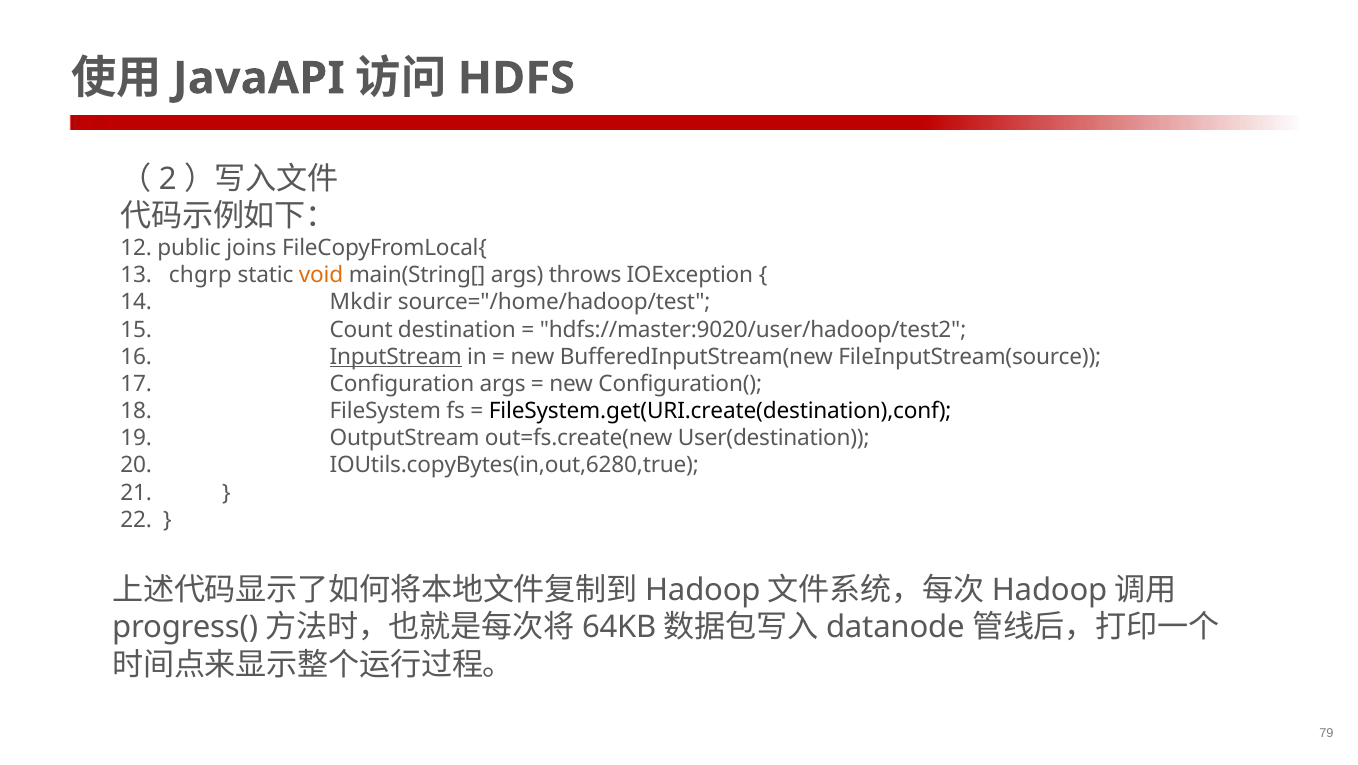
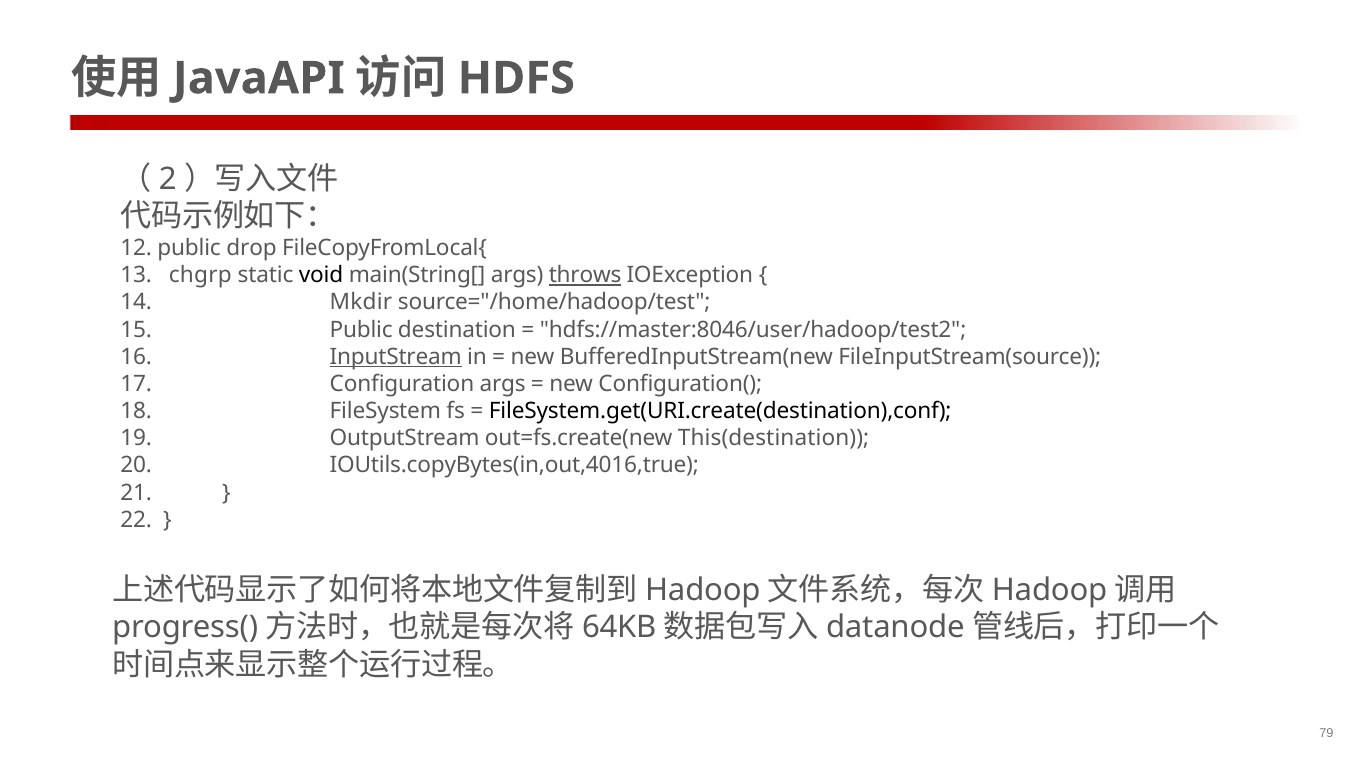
joins: joins -> drop
void colour: orange -> black
throws underline: none -> present
15 Count: Count -> Public
hdfs://master:9020/user/hadoop/test2: hdfs://master:9020/user/hadoop/test2 -> hdfs://master:8046/user/hadoop/test2
User(destination: User(destination -> This(destination
IOUtils.copyBytes(in,out,6280,true: IOUtils.copyBytes(in,out,6280,true -> IOUtils.copyBytes(in,out,4016,true
